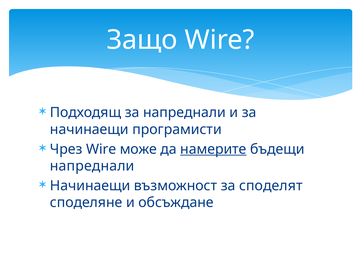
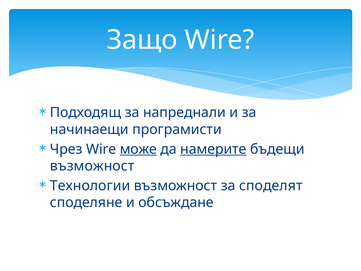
може underline: none -> present
напреднали at (92, 166): напреднали -> възможност
Начинаещи at (90, 186): Начинаещи -> Технологии
